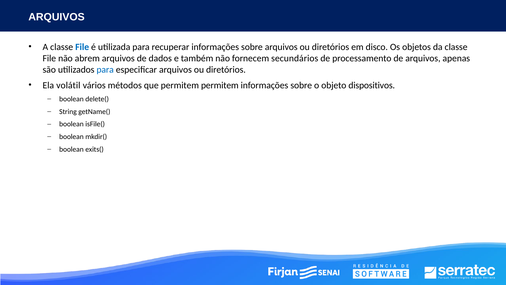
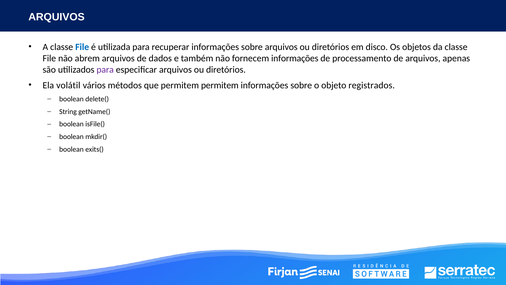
fornecem secundários: secundários -> informações
para at (105, 70) colour: blue -> purple
dispositivos: dispositivos -> registrados
